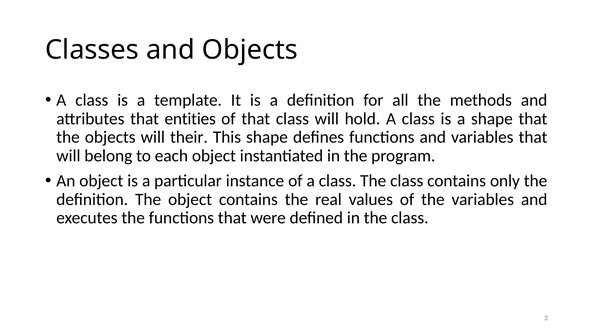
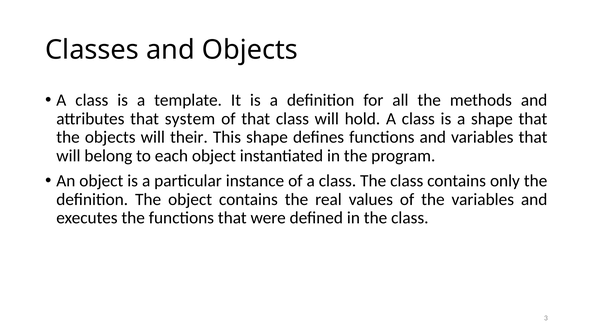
entities: entities -> system
